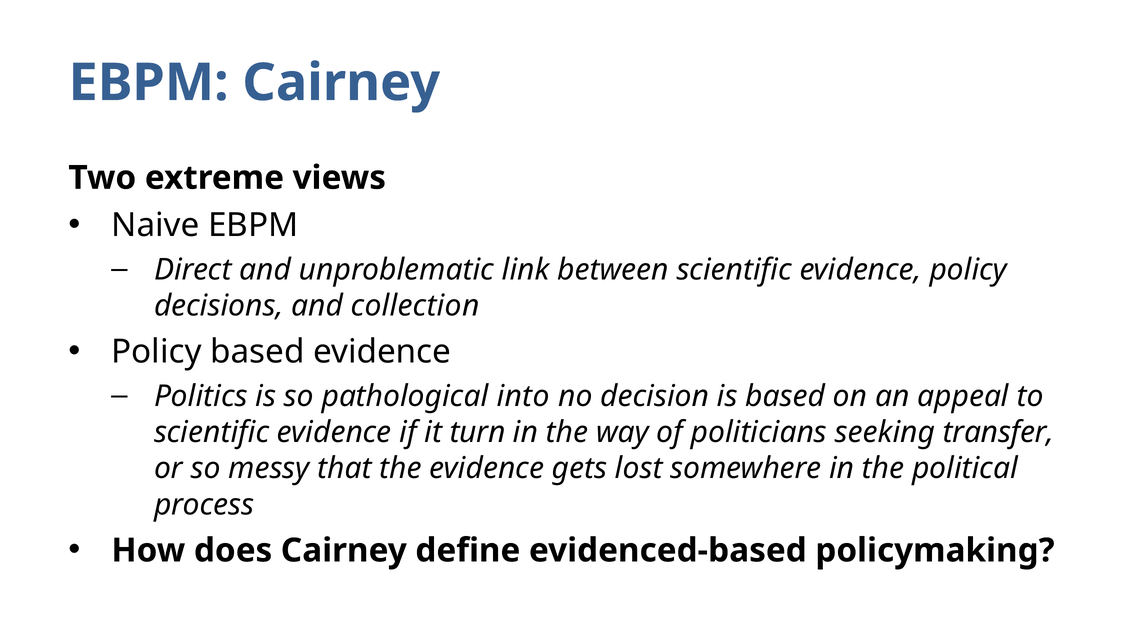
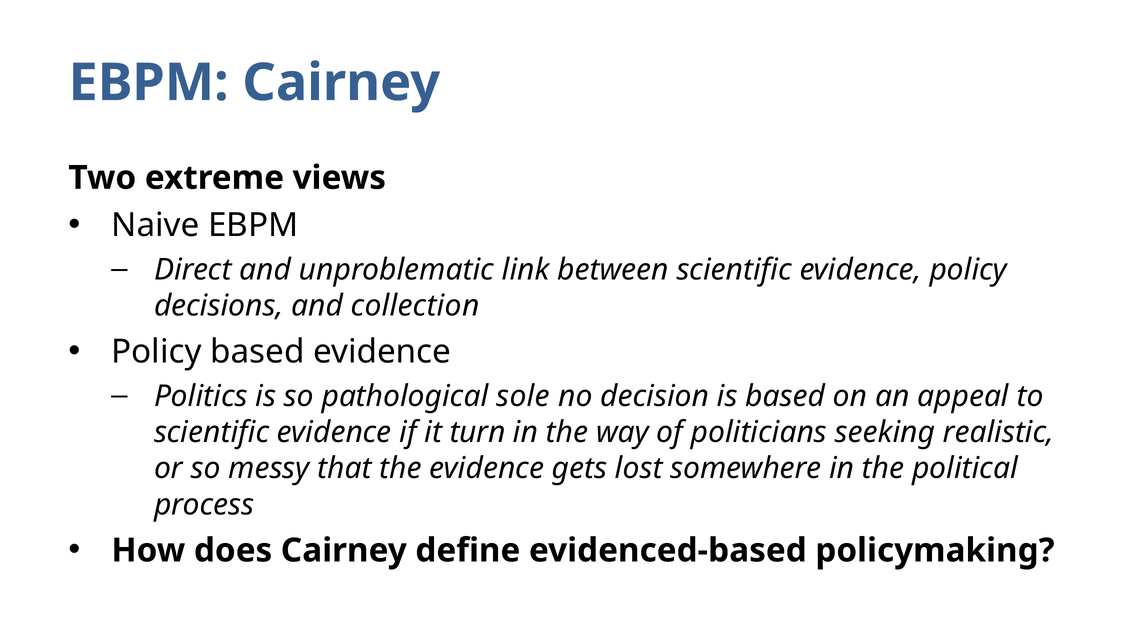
into: into -> sole
transfer: transfer -> realistic
